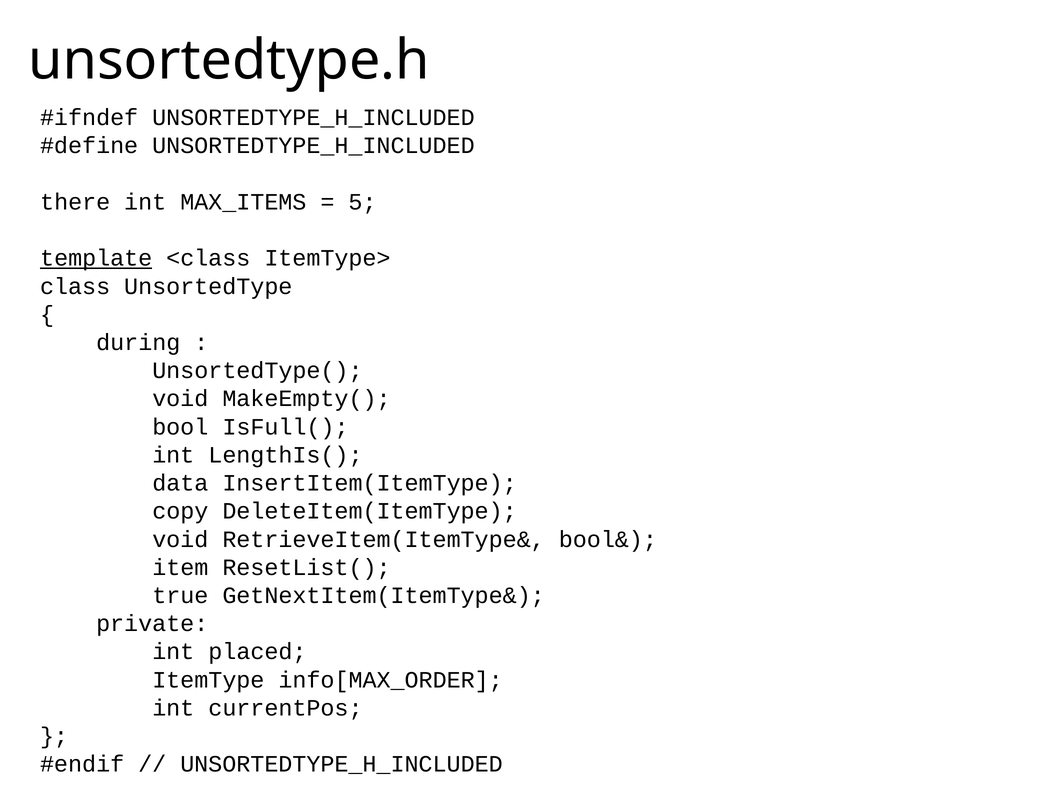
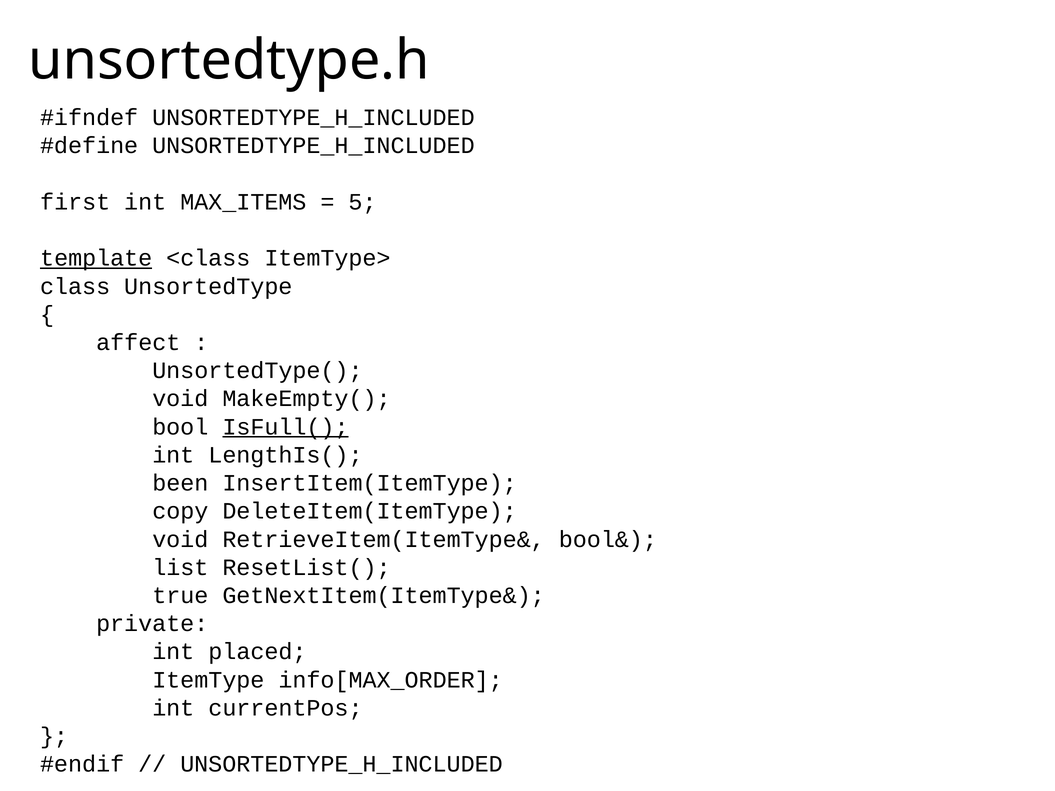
there: there -> first
during: during -> affect
IsFull( underline: none -> present
data: data -> been
item: item -> list
